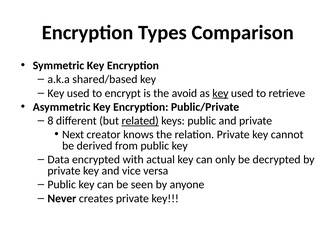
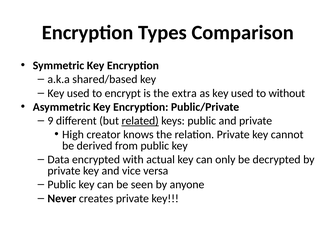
avoid: avoid -> extra
key at (220, 93) underline: present -> none
retrieve: retrieve -> without
8: 8 -> 9
Next: Next -> High
